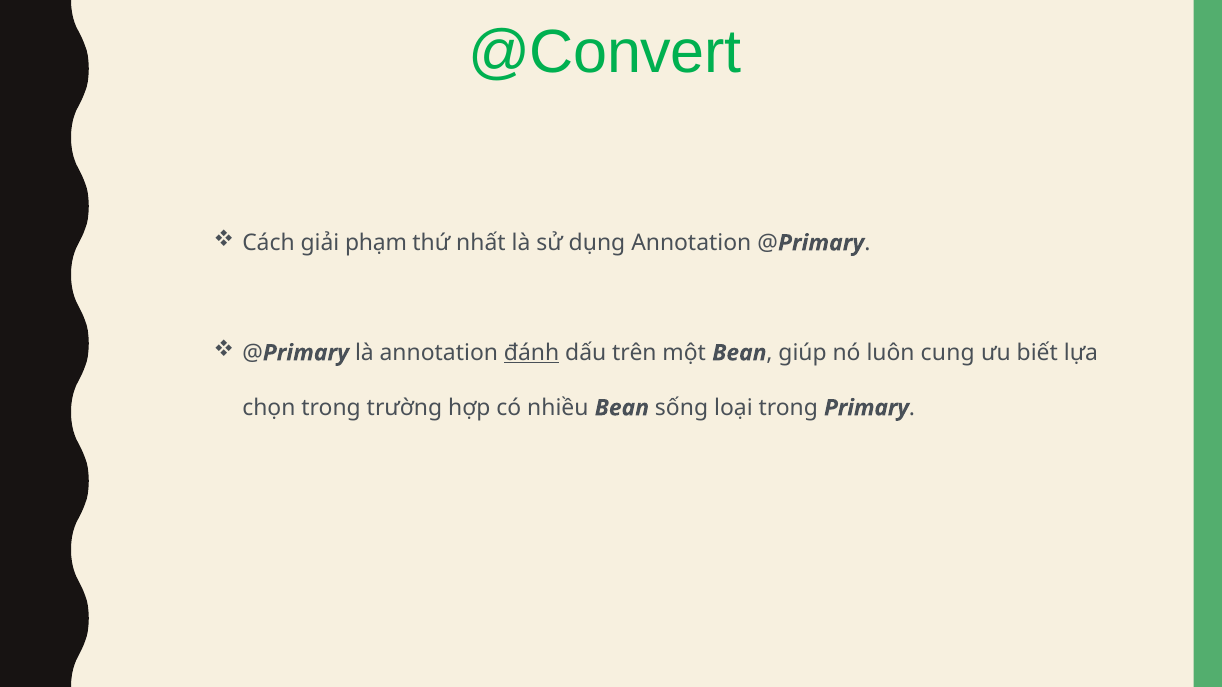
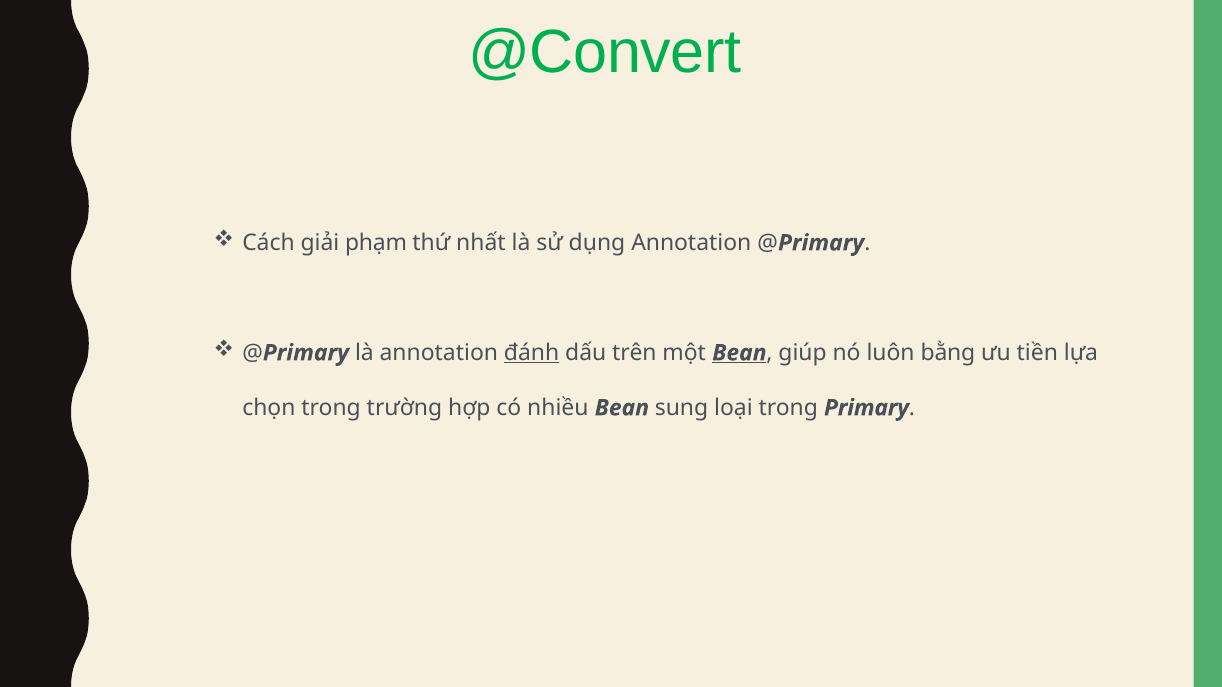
Bean at (739, 353) underline: none -> present
cung: cung -> bằng
biết: biết -> tiền
sống: sống -> sung
